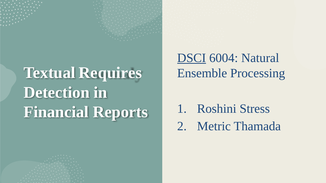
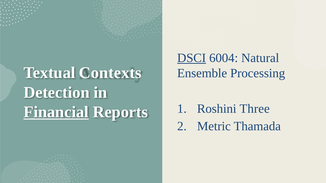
Requires: Requires -> Contexts
Stress: Stress -> Three
Financial underline: none -> present
